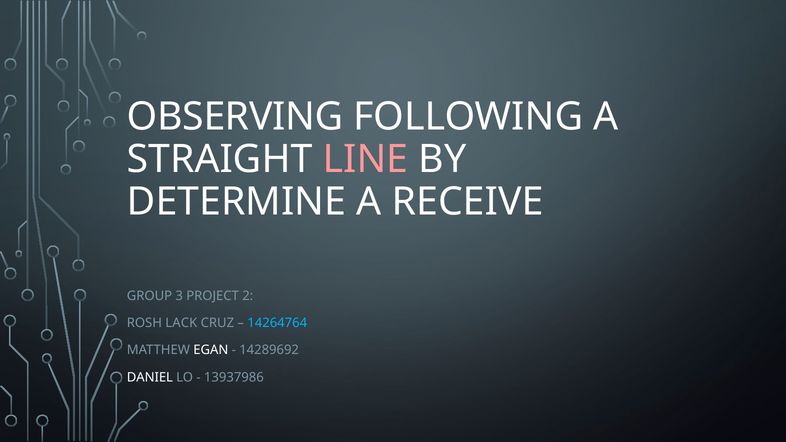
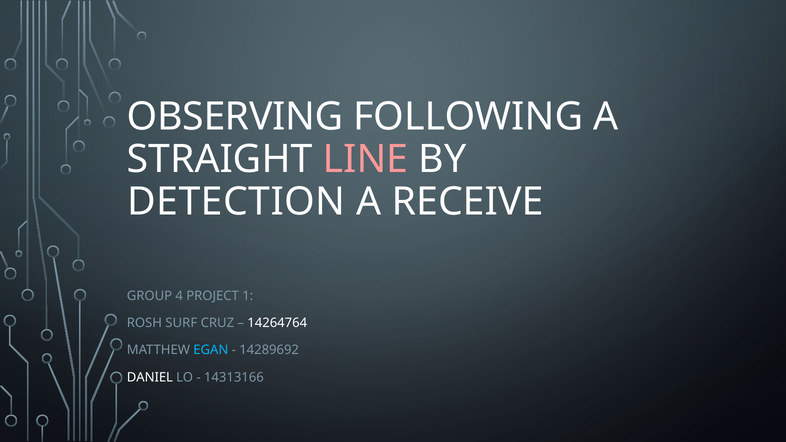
DETERMINE: DETERMINE -> DETECTION
3: 3 -> 4
2: 2 -> 1
LACK: LACK -> SURF
14264764 colour: light blue -> white
EGAN colour: white -> light blue
13937986: 13937986 -> 14313166
